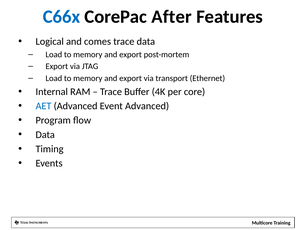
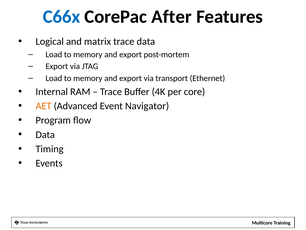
comes: comes -> matrix
AET colour: blue -> orange
Event Advanced: Advanced -> Navigator
